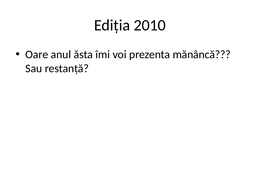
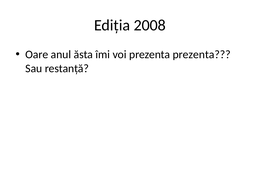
2010: 2010 -> 2008
prezenta mănâncă: mănâncă -> prezenta
